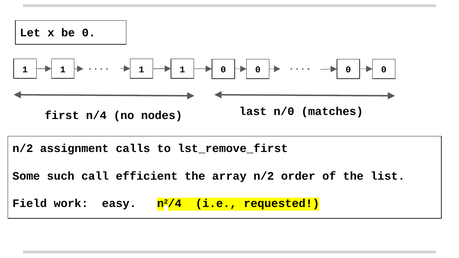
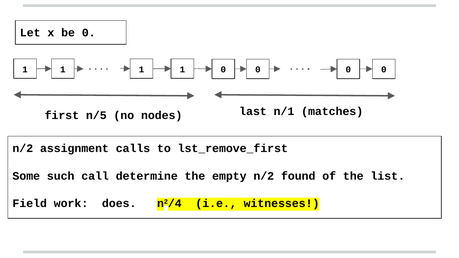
n/0: n/0 -> n/1
n/4: n/4 -> n/5
efficient: efficient -> determine
array: array -> empty
order: order -> found
easy: easy -> does
requested: requested -> witnesses
